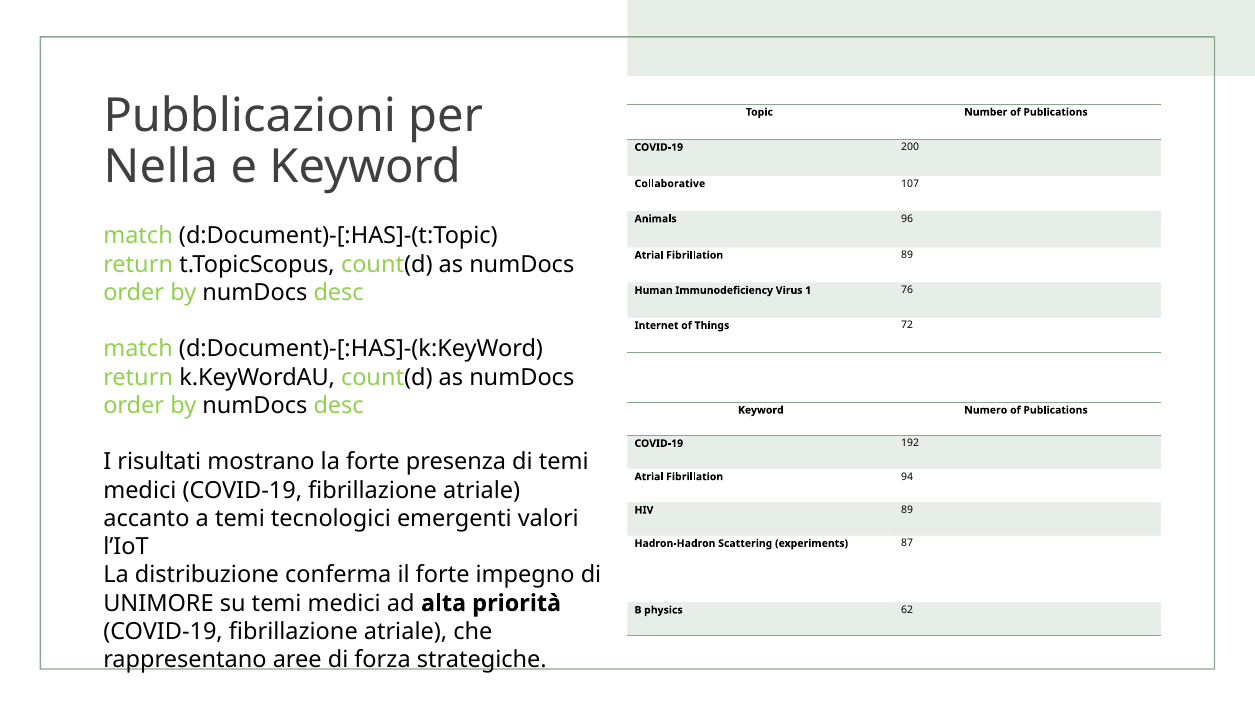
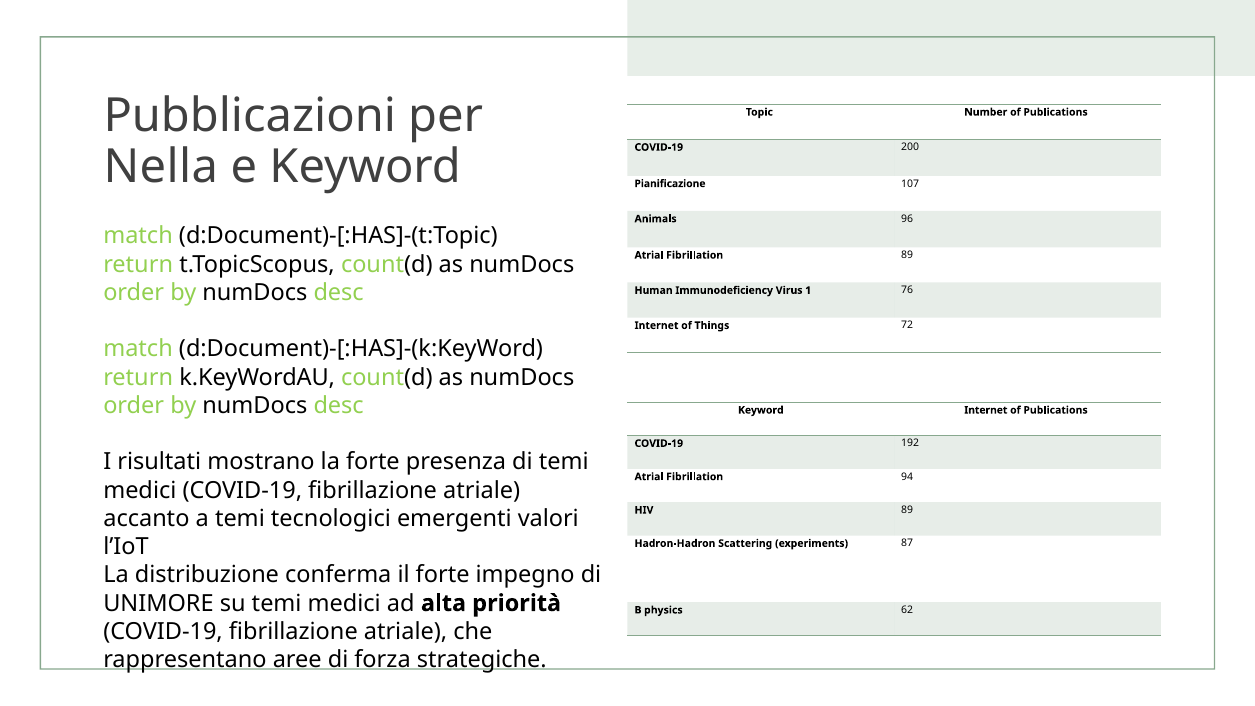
Collaborative: Collaborative -> Pianificazione
Keyword Numero: Numero -> Internet
